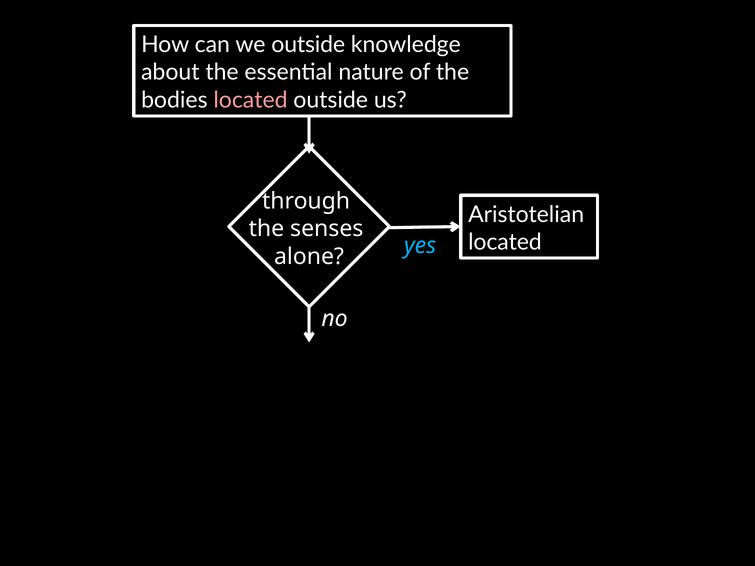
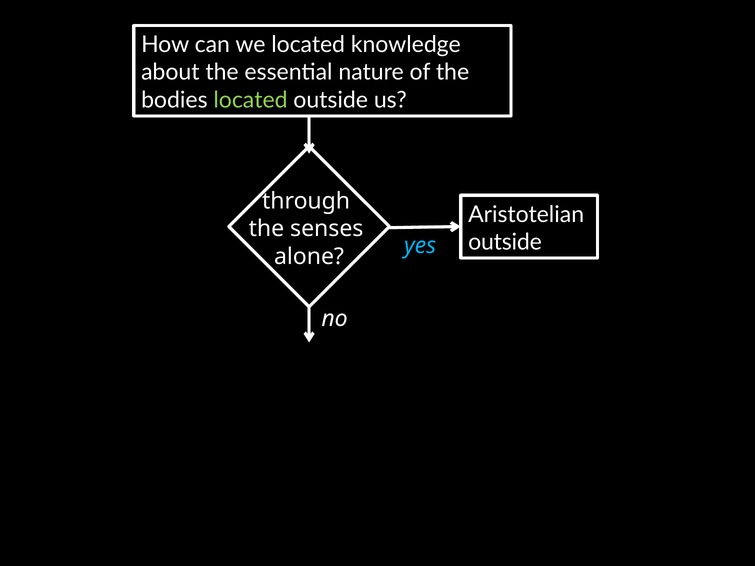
we outside: outside -> located
located at (251, 100) colour: pink -> light green
located at (505, 242): located -> outside
